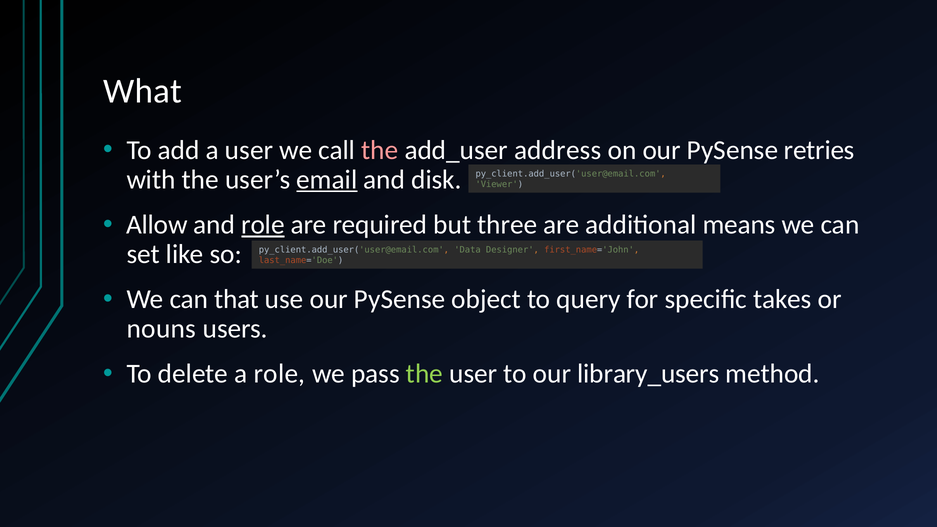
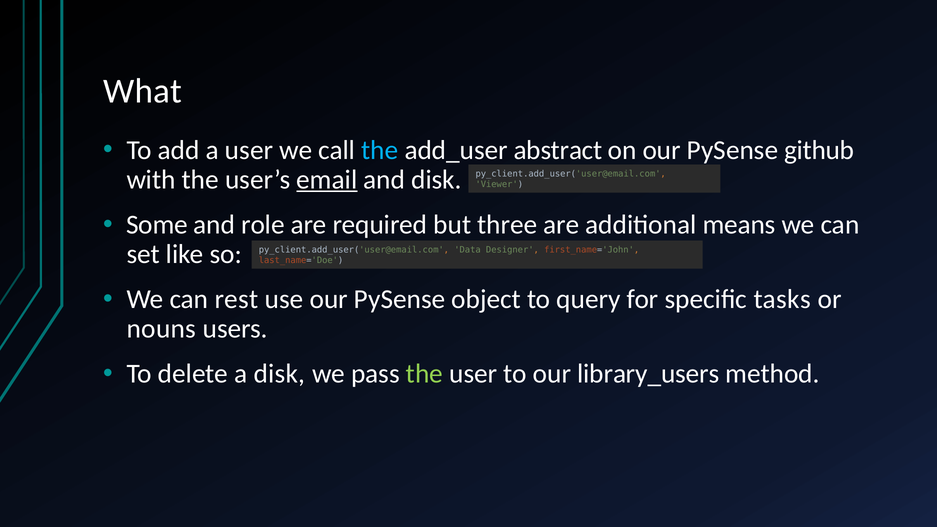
the at (380, 150) colour: pink -> light blue
address: address -> abstract
retries: retries -> github
Allow: Allow -> Some
role at (263, 225) underline: present -> none
that: that -> rest
takes: takes -> tasks
a role: role -> disk
